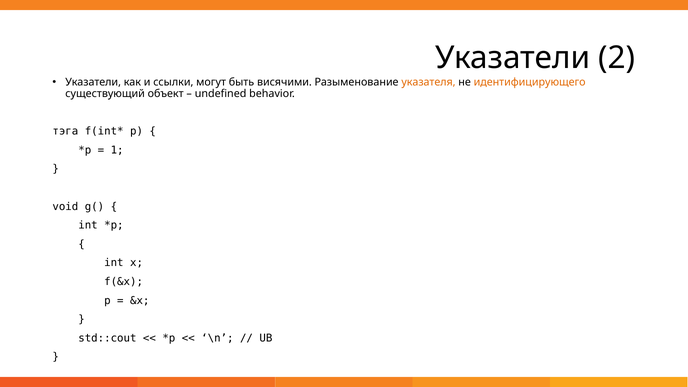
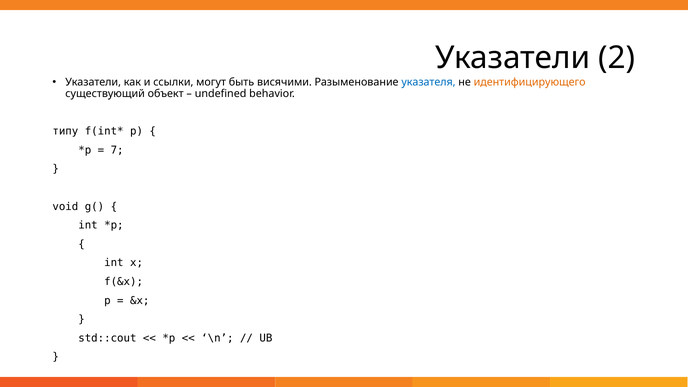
указателя colour: orange -> blue
тэга: тэга -> типу
1: 1 -> 7
